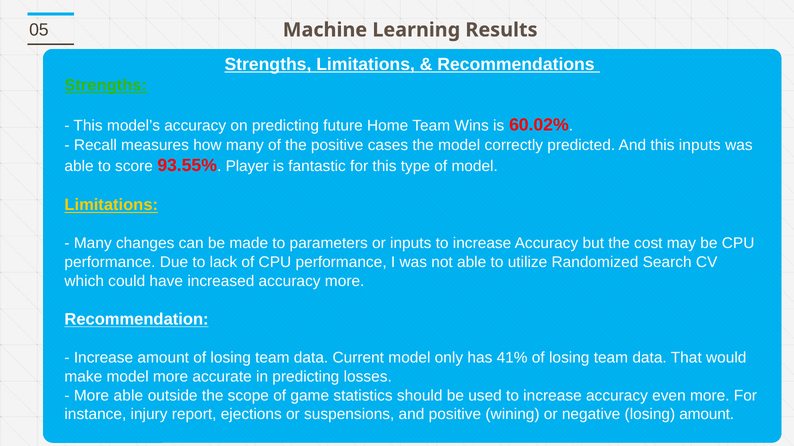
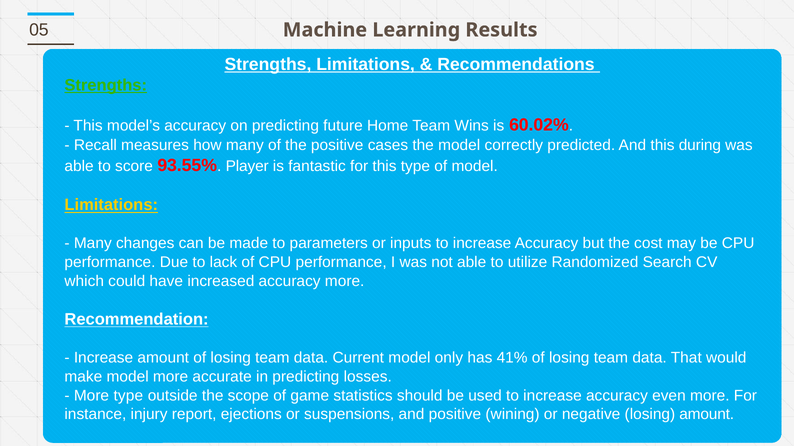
this inputs: inputs -> during
More able: able -> type
